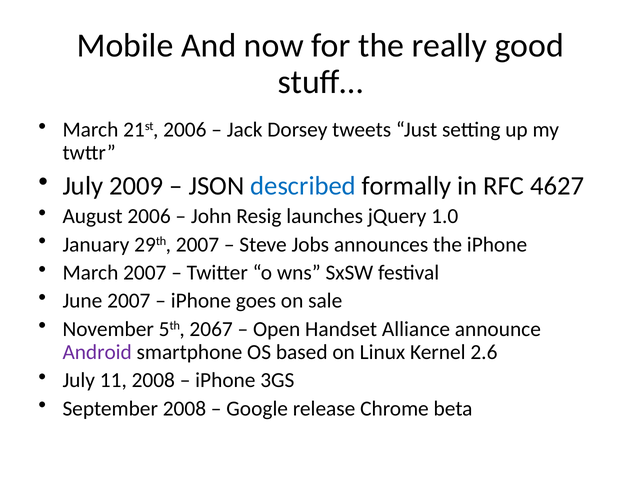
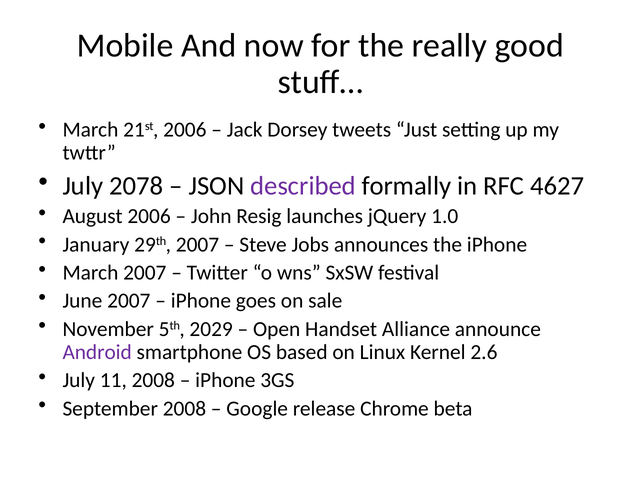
2009: 2009 -> 2078
described colour: blue -> purple
2067: 2067 -> 2029
